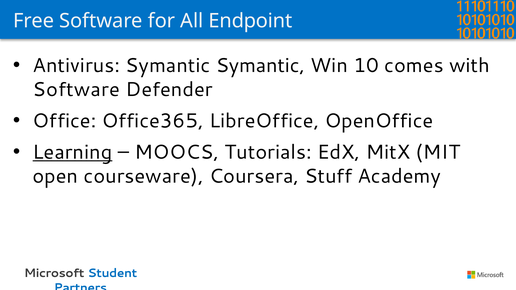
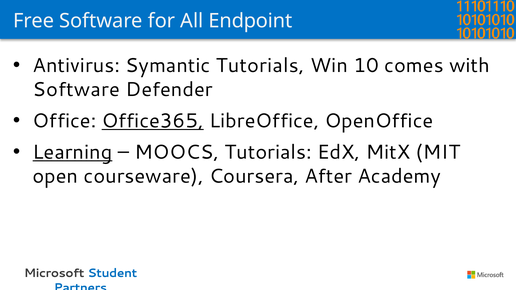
Symantic Symantic: Symantic -> Tutorials
Office365 underline: none -> present
Stuff: Stuff -> After
